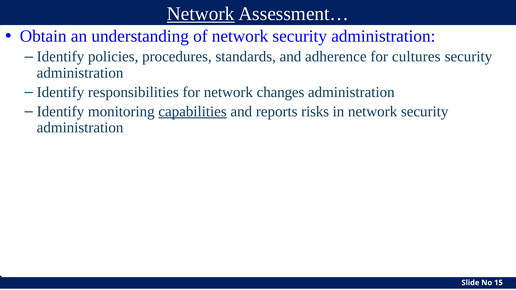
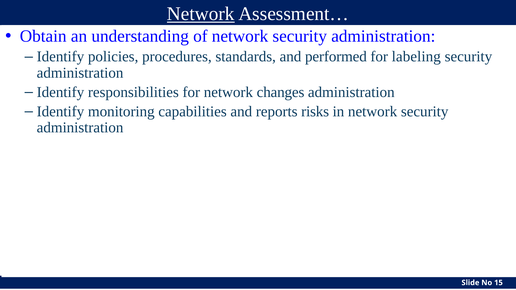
adherence: adherence -> performed
cultures: cultures -> labeling
capabilities underline: present -> none
